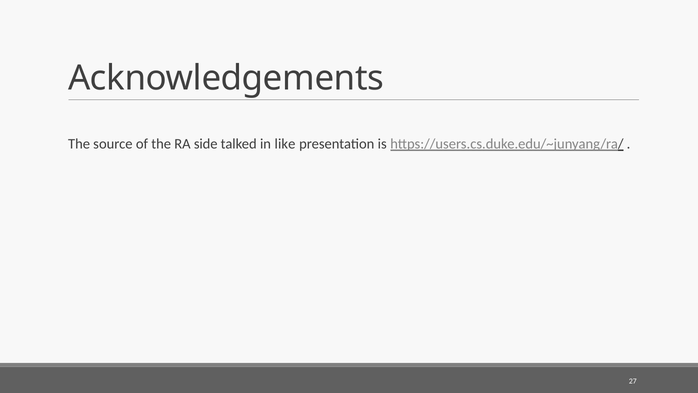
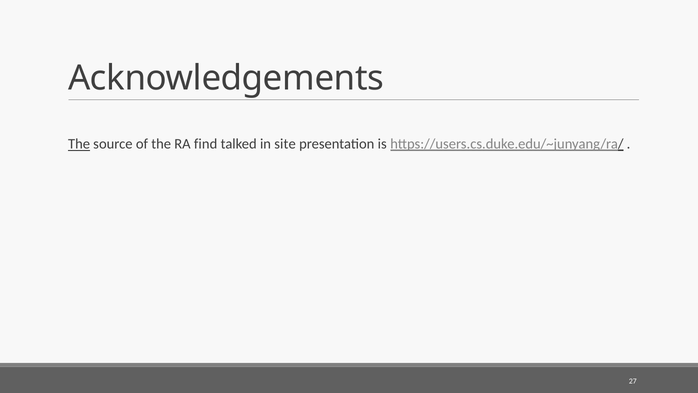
The at (79, 144) underline: none -> present
side: side -> find
like: like -> site
